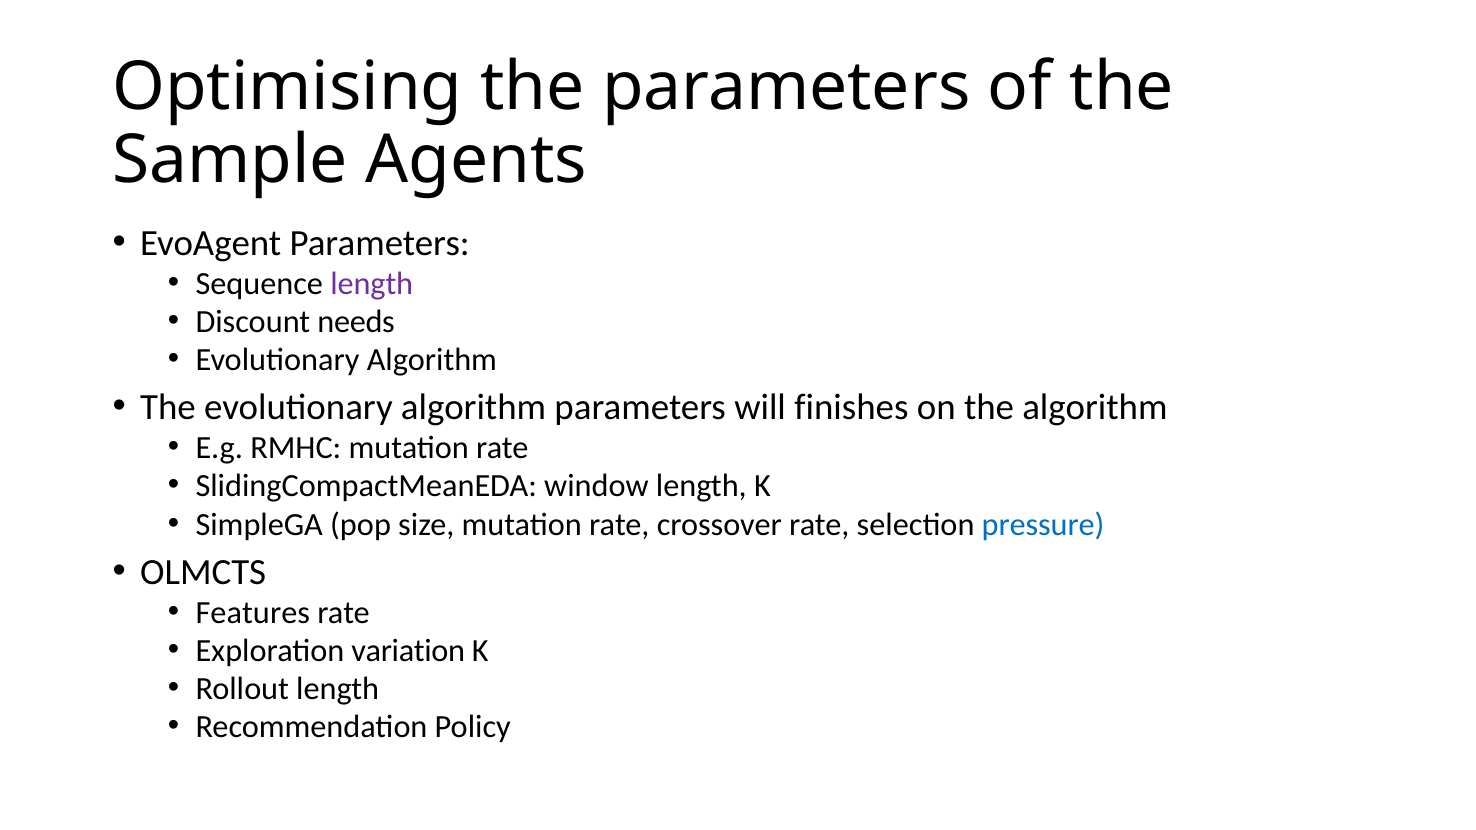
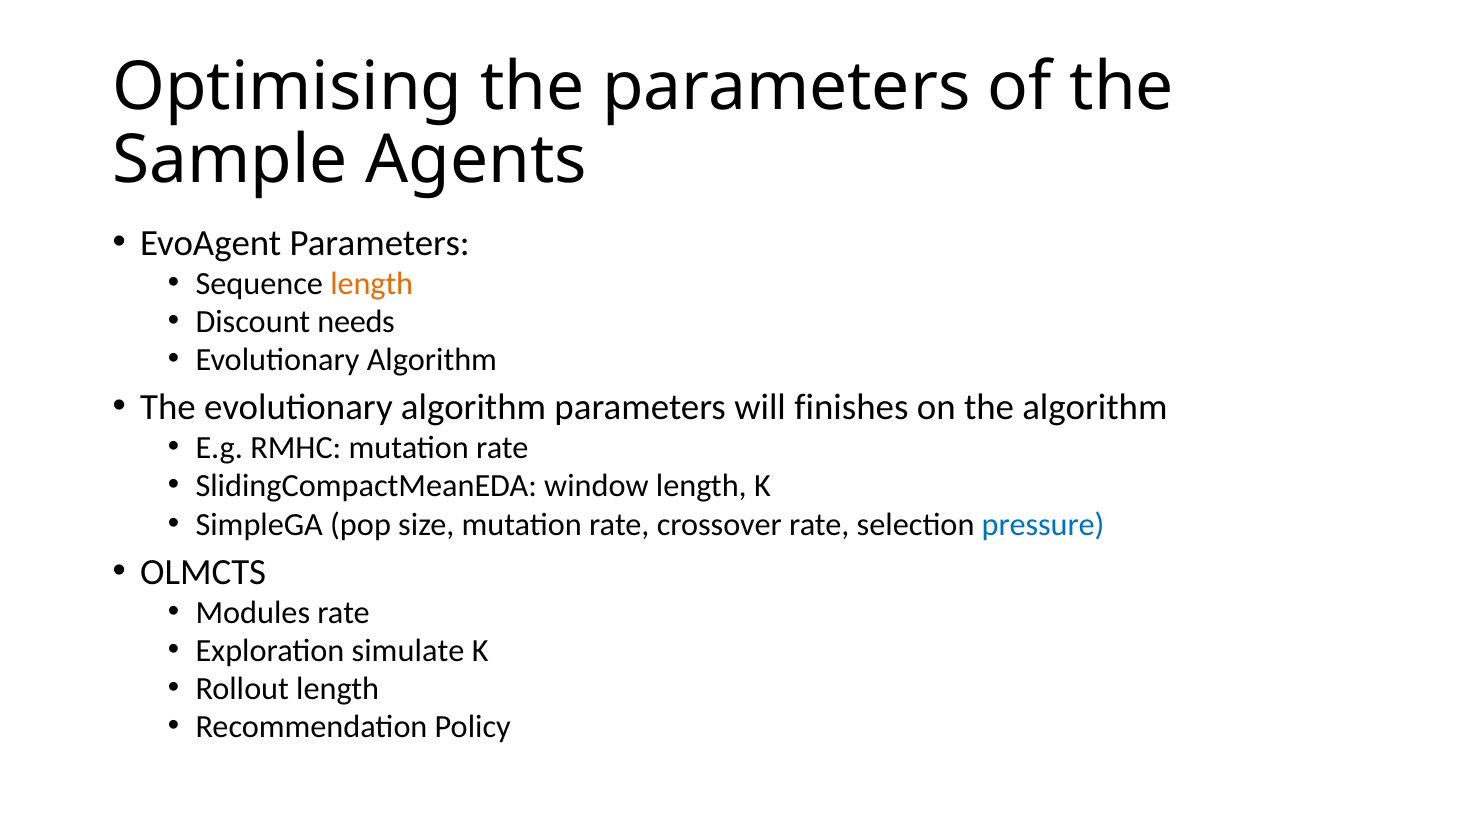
length at (372, 284) colour: purple -> orange
Features: Features -> Modules
variation: variation -> simulate
